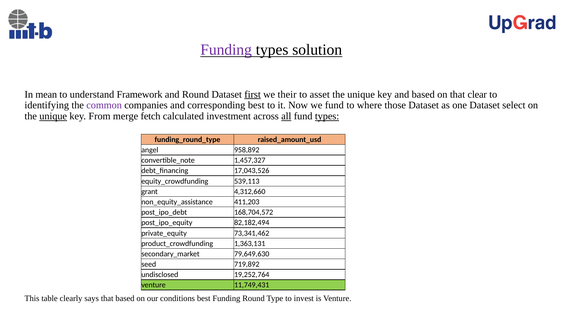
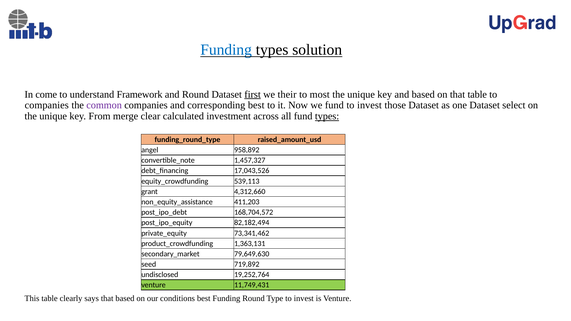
Funding at (226, 50) colour: purple -> blue
mean: mean -> come
asset: asset -> most
that clear: clear -> table
identifying at (47, 105): identifying -> companies
where at (369, 105): where -> invest
unique at (53, 116) underline: present -> none
fetch: fetch -> clear
all underline: present -> none
